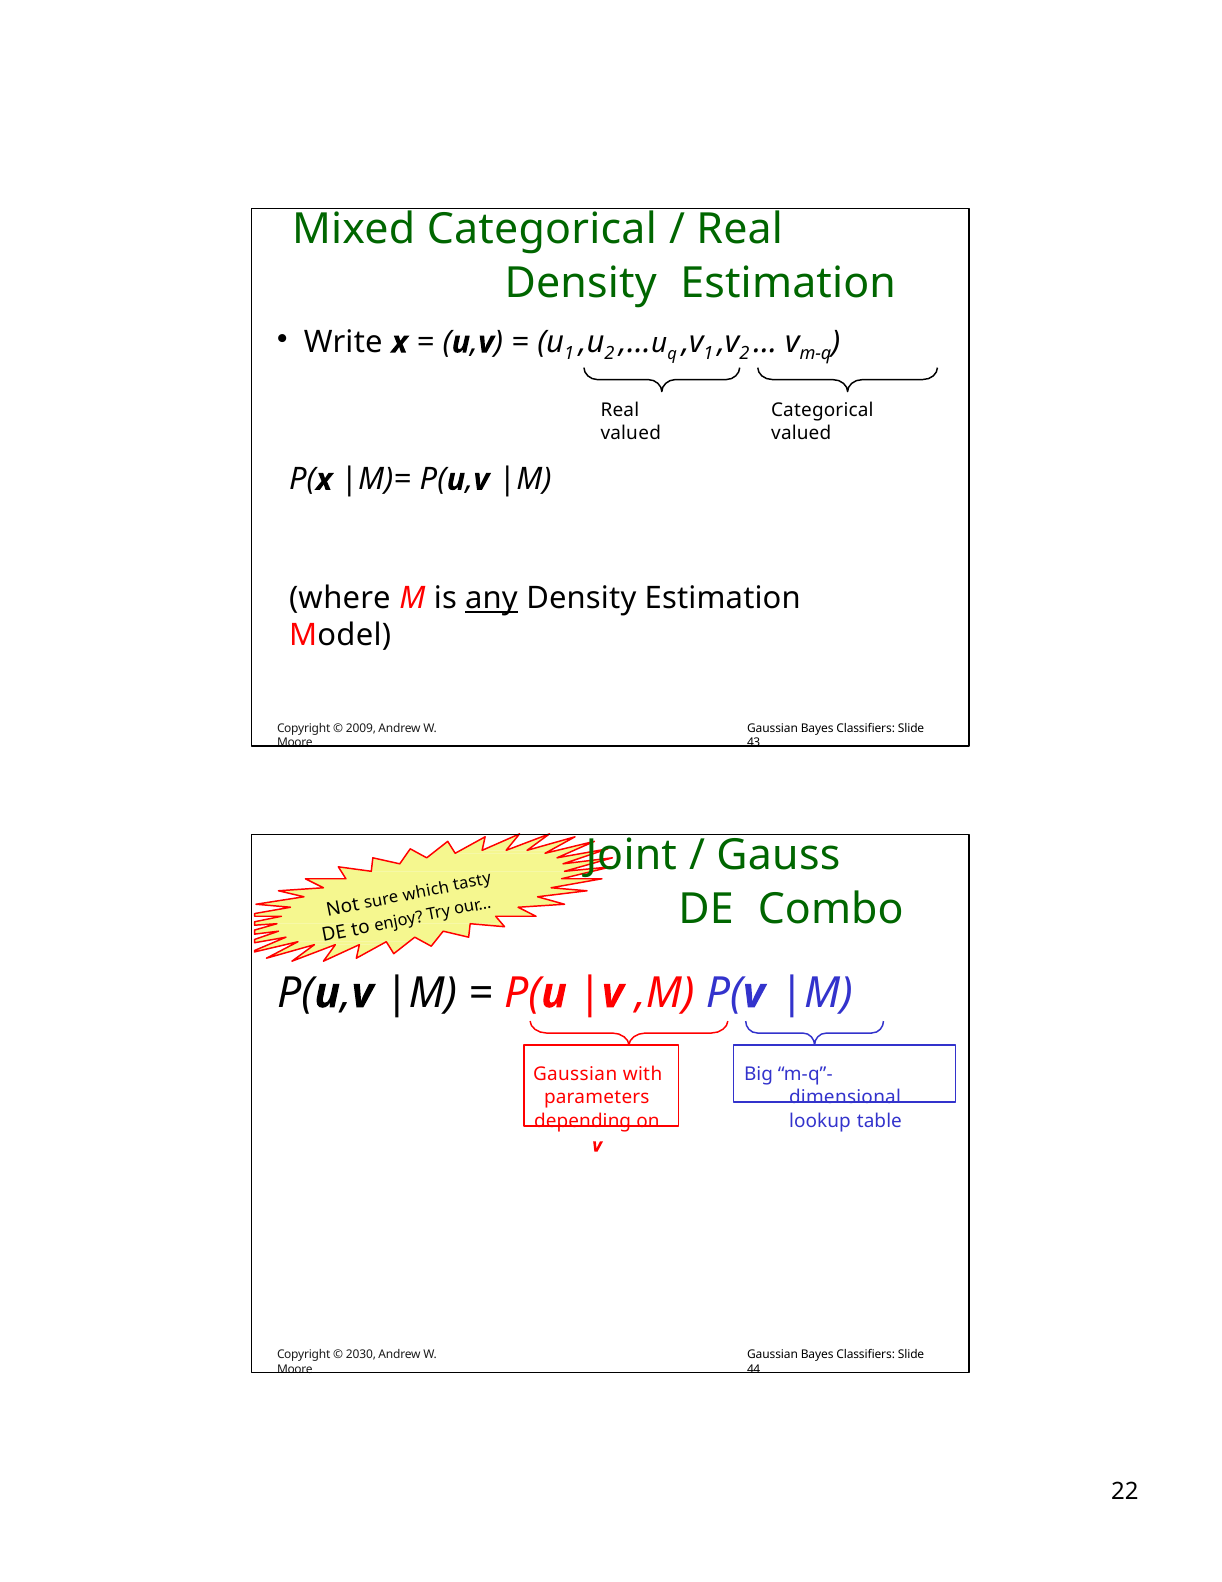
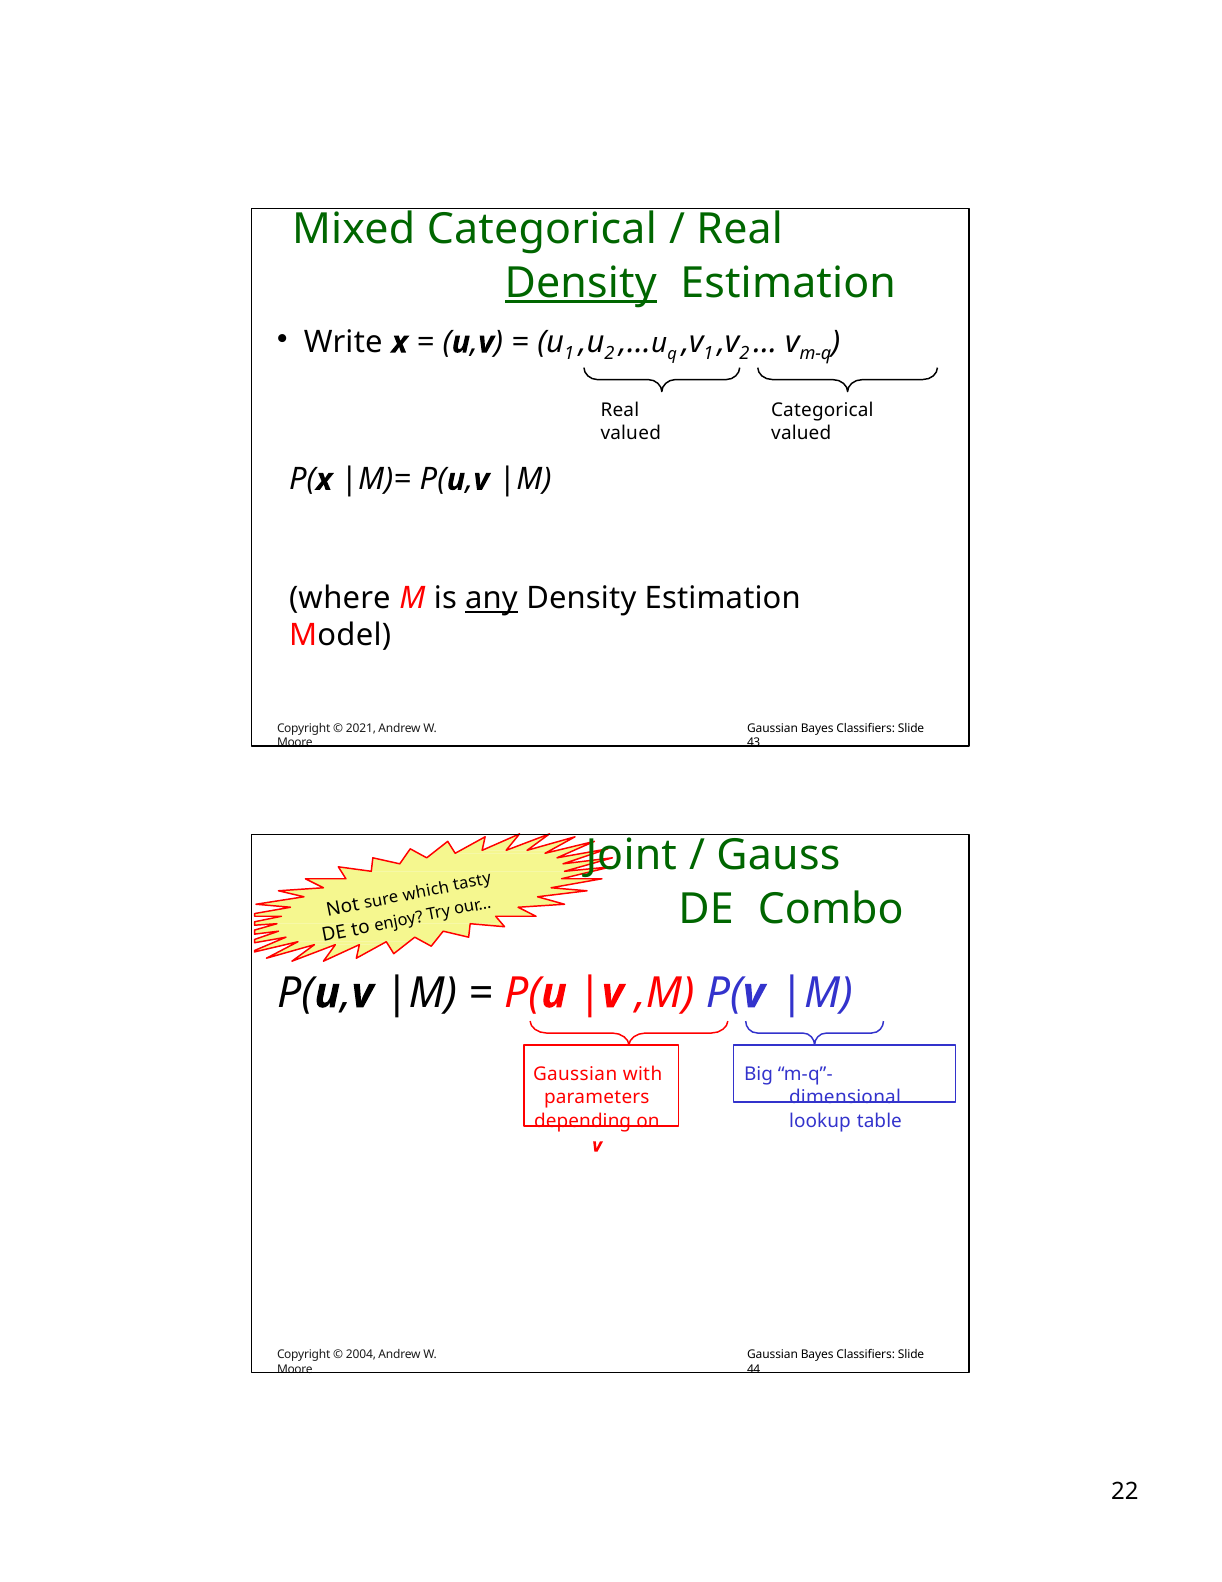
Density at (581, 283) underline: none -> present
2009: 2009 -> 2021
2030: 2030 -> 2004
